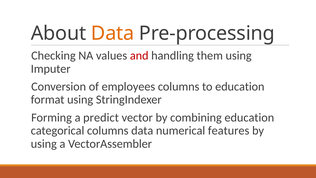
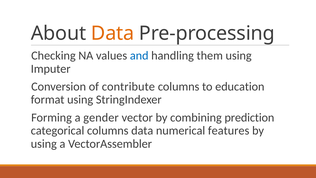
and colour: red -> blue
employees: employees -> contribute
predict: predict -> gender
combining education: education -> prediction
